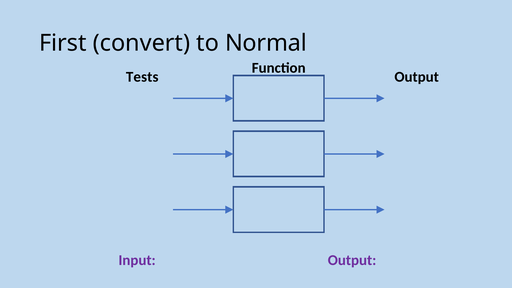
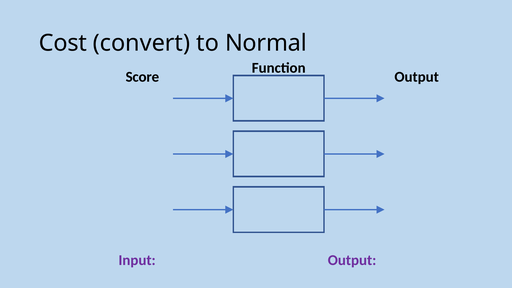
First: First -> Cost
Tests: Tests -> Score
